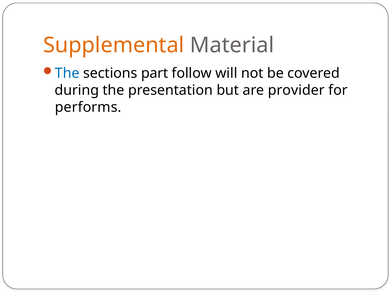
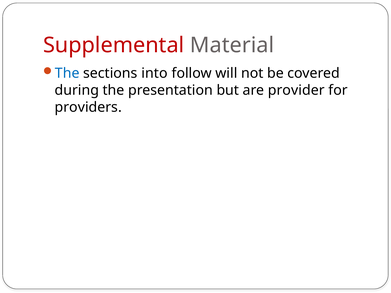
Supplemental colour: orange -> red
part: part -> into
performs: performs -> providers
